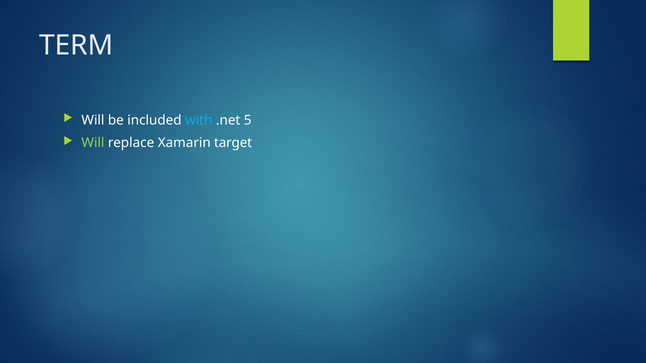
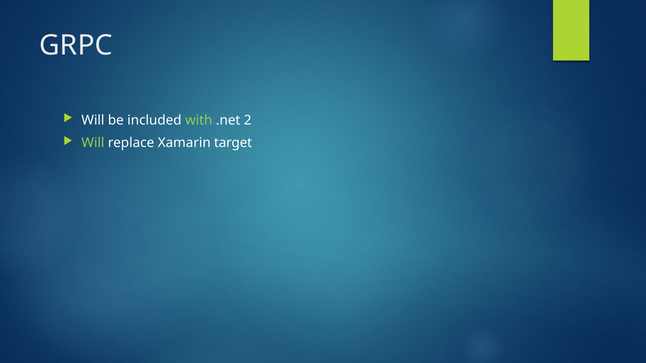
TERM: TERM -> GRPC
with colour: light blue -> light green
5: 5 -> 2
